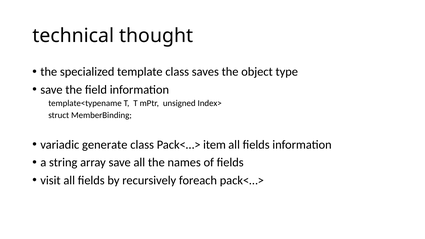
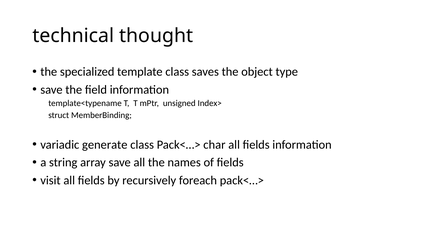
item: item -> char
